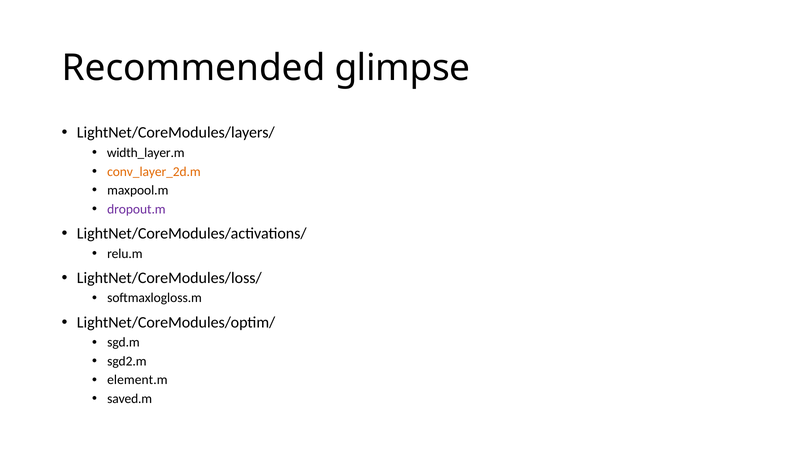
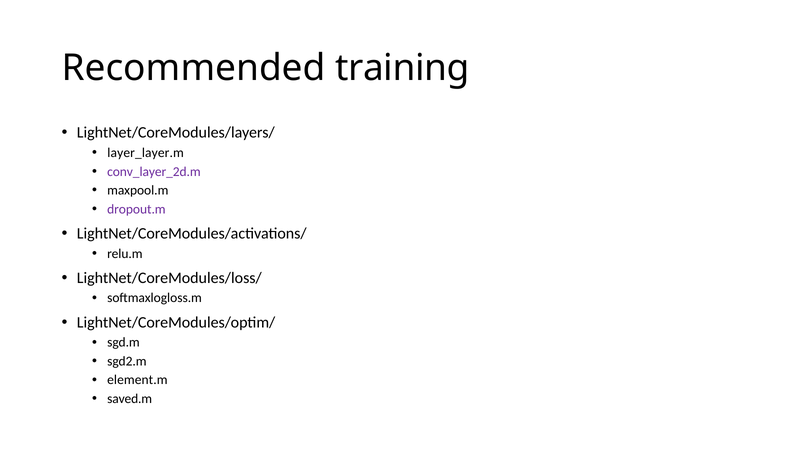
glimpse: glimpse -> training
width_layer.m: width_layer.m -> layer_layer.m
conv_layer_2d.m colour: orange -> purple
